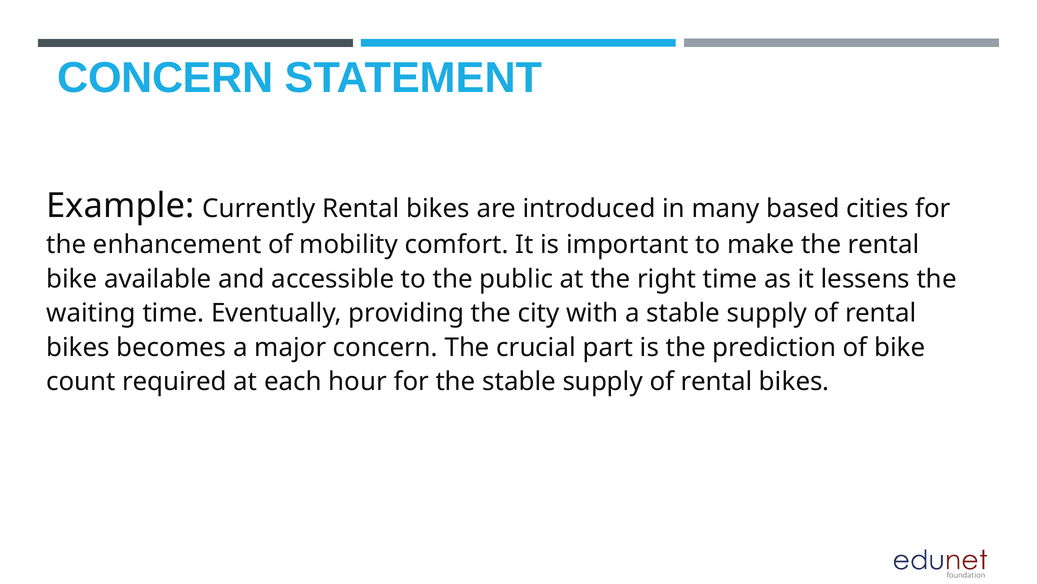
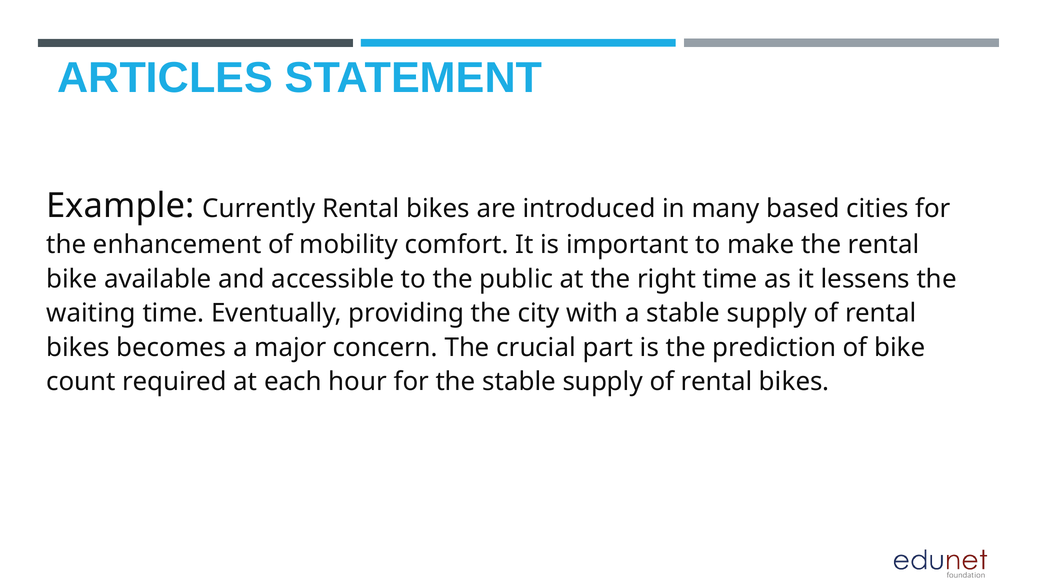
CONCERN at (165, 78): CONCERN -> ARTICLES
